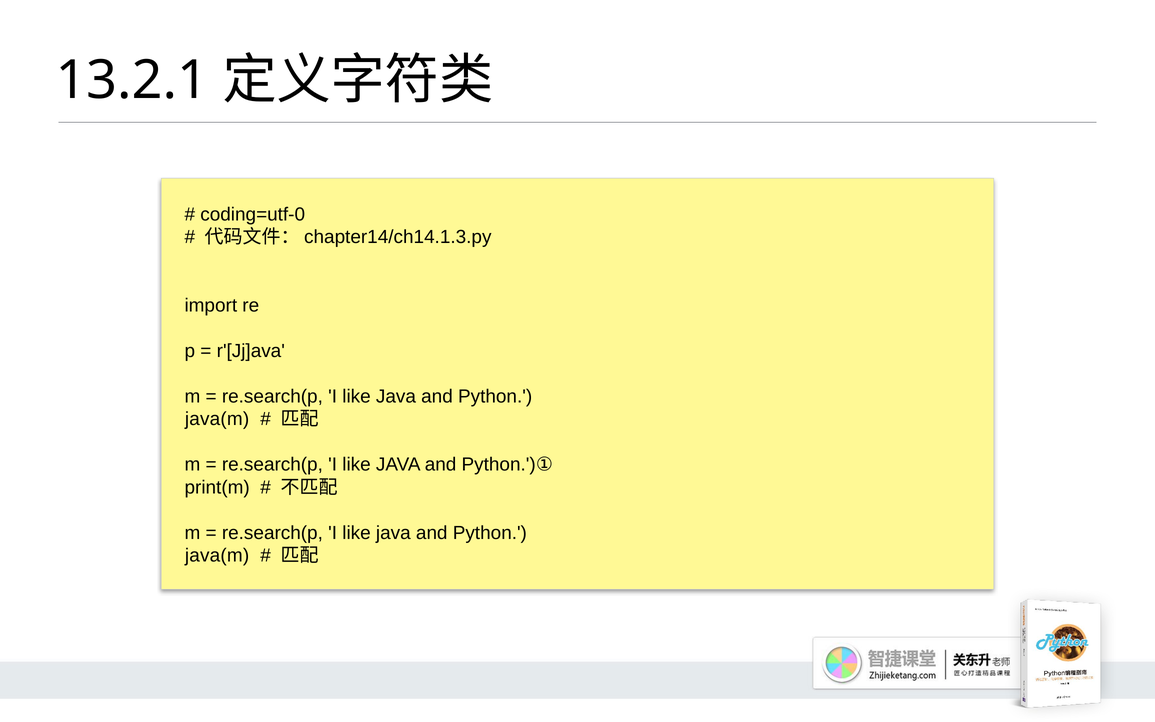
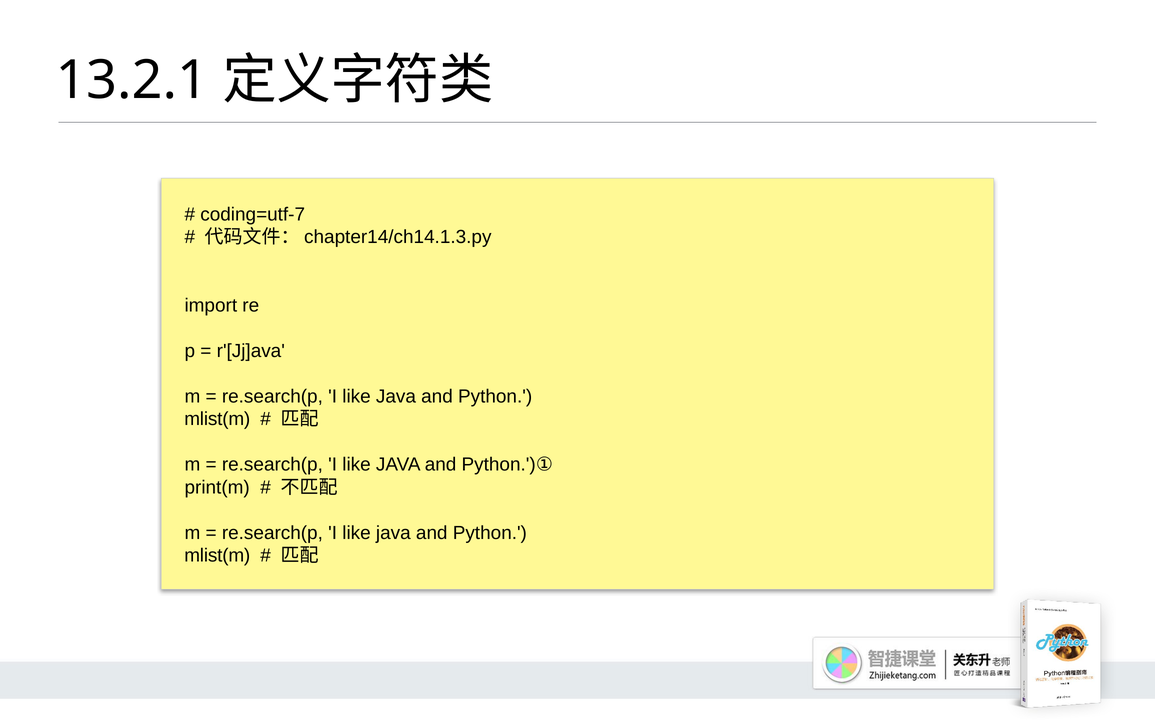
coding=utf-0: coding=utf-0 -> coding=utf-7
java(m at (217, 419): java(m -> mlist(m
java(m at (217, 556): java(m -> mlist(m
